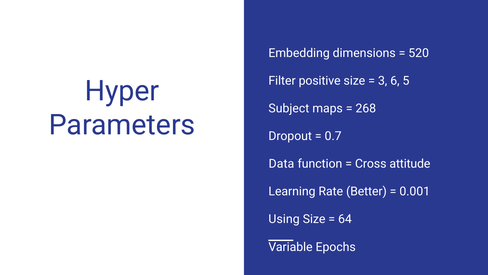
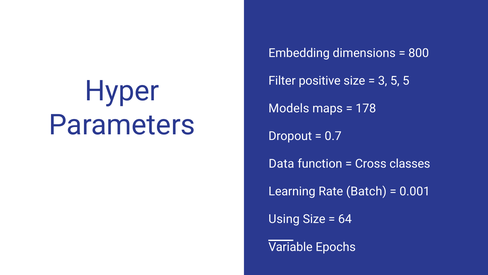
520: 520 -> 800
3 6: 6 -> 5
Subject: Subject -> Models
268: 268 -> 178
attitude: attitude -> classes
Better: Better -> Batch
